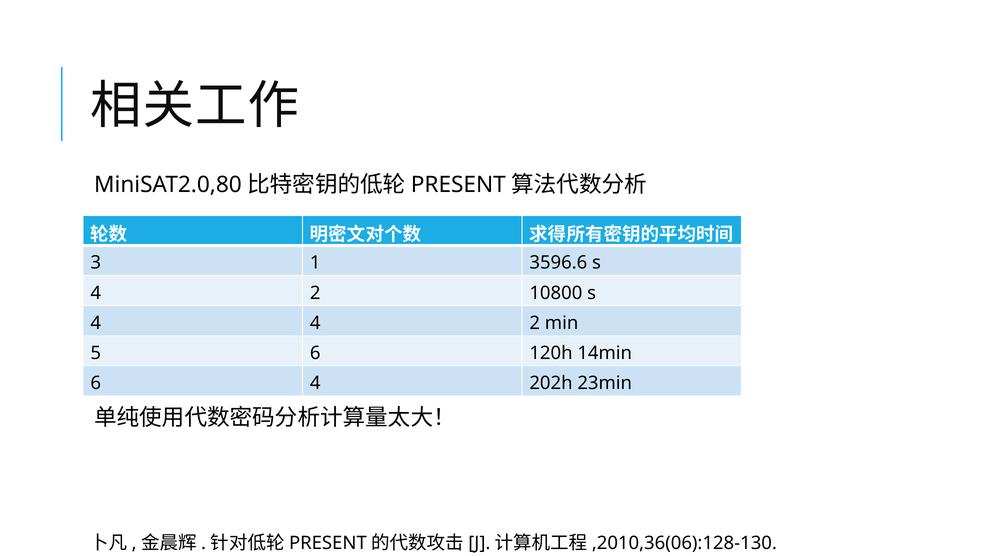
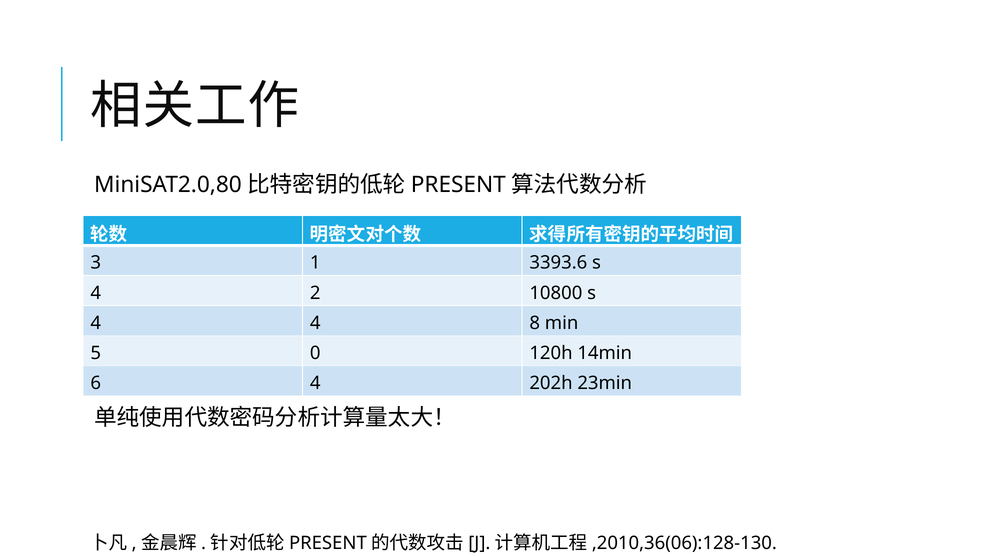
3596.6: 3596.6 -> 3393.6
4 4 2: 2 -> 8
5 6: 6 -> 0
